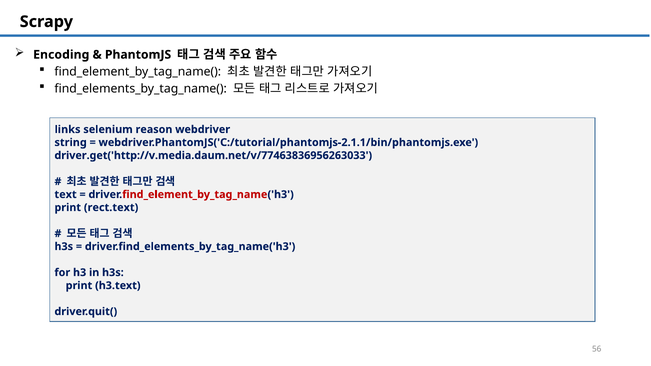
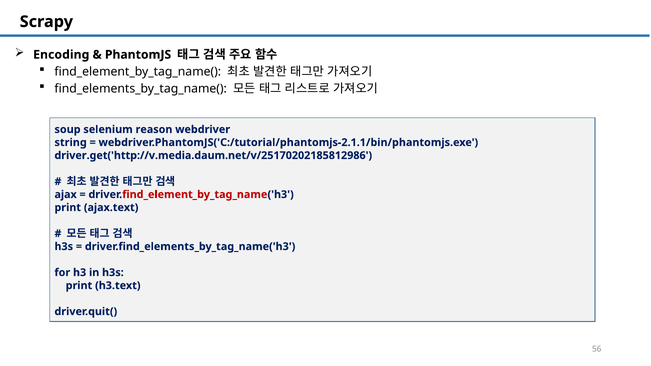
links: links -> soup
driver.get('http://v.media.daum.net/v/77463836956263033: driver.get('http://v.media.daum.net/v/77463836956263033 -> driver.get('http://v.media.daum.net/v/25170202185812986
text: text -> ajax
rect.text: rect.text -> ajax.text
